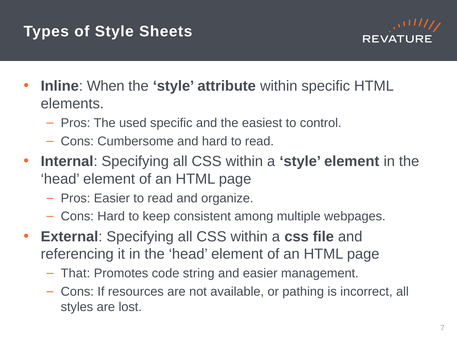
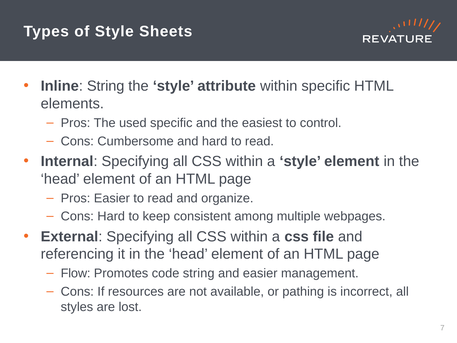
Inline When: When -> String
That: That -> Flow
